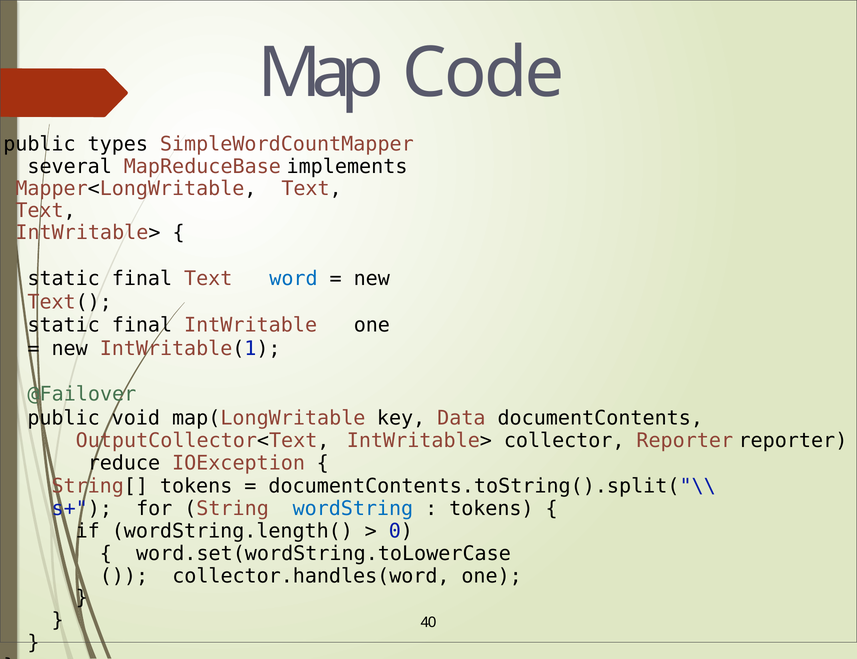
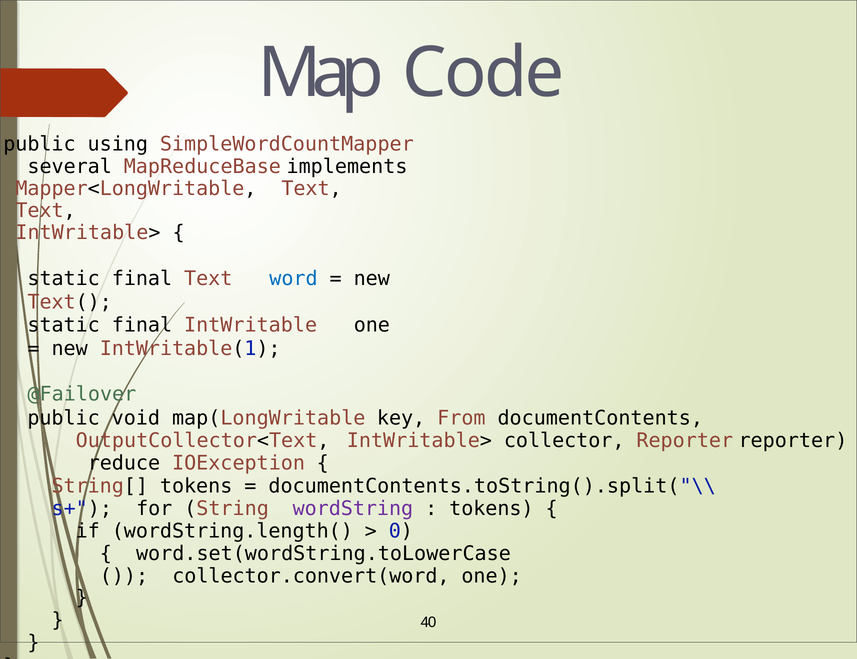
types: types -> using
Data: Data -> From
wordString colour: blue -> purple
collector.handles(word: collector.handles(word -> collector.convert(word
